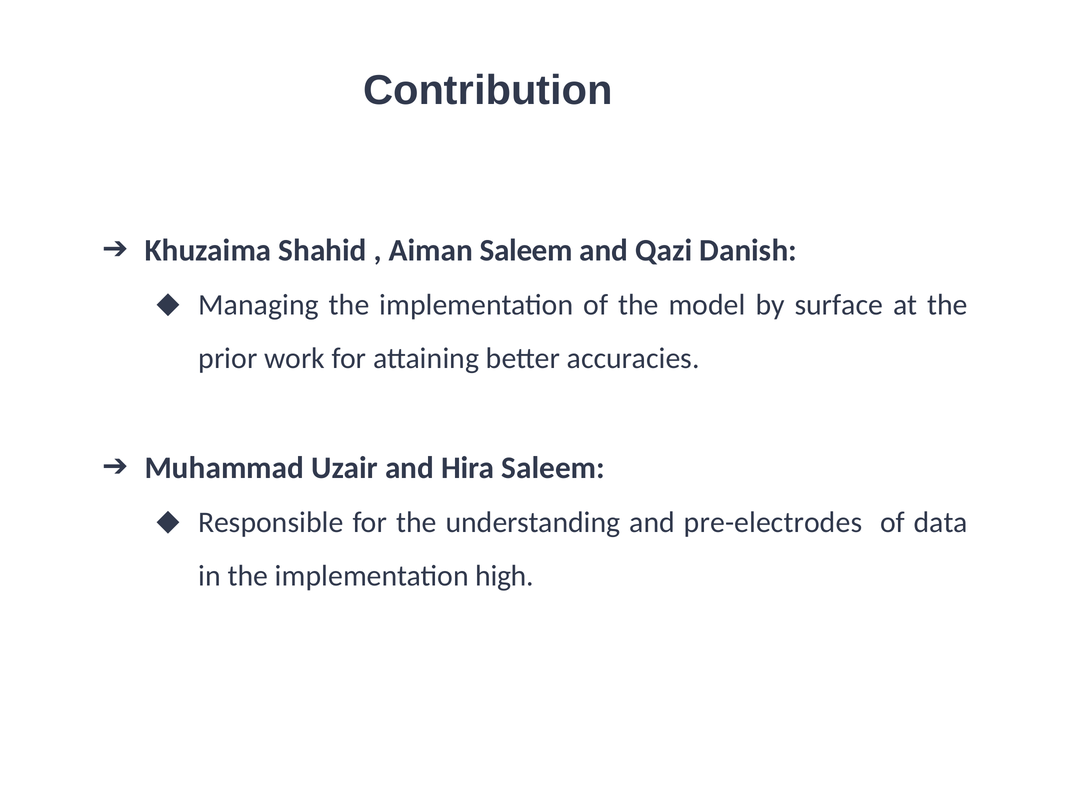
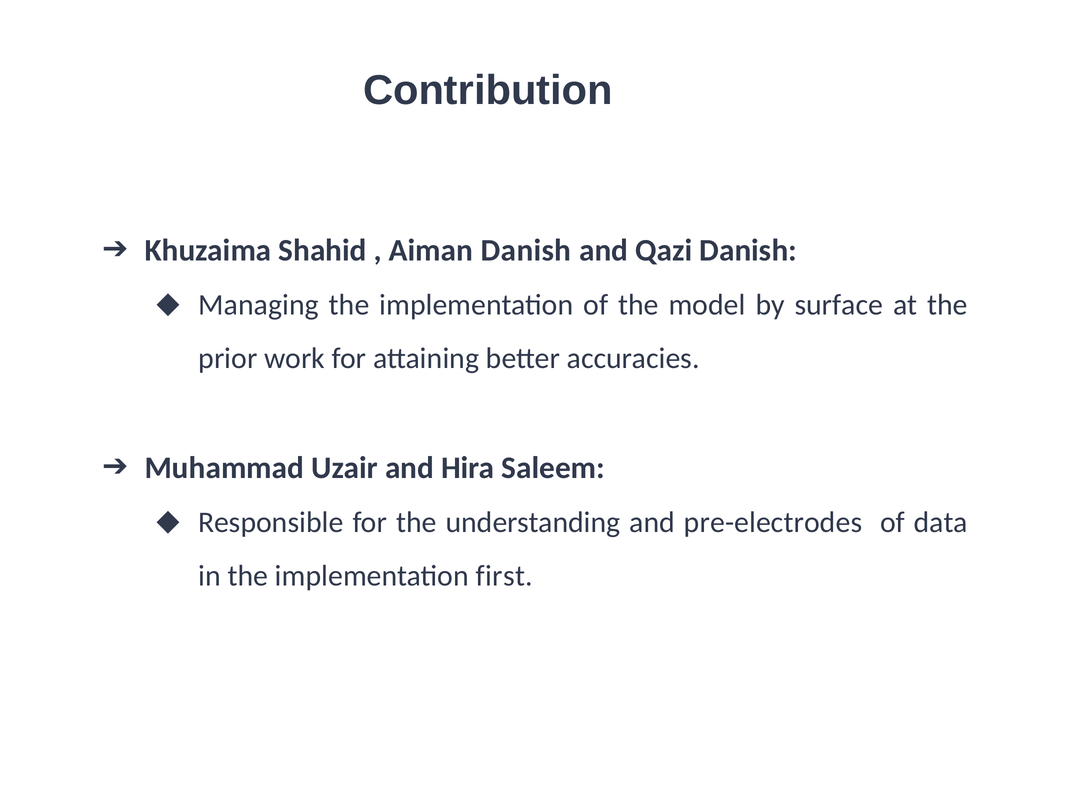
Aiman Saleem: Saleem -> Danish
high: high -> first
